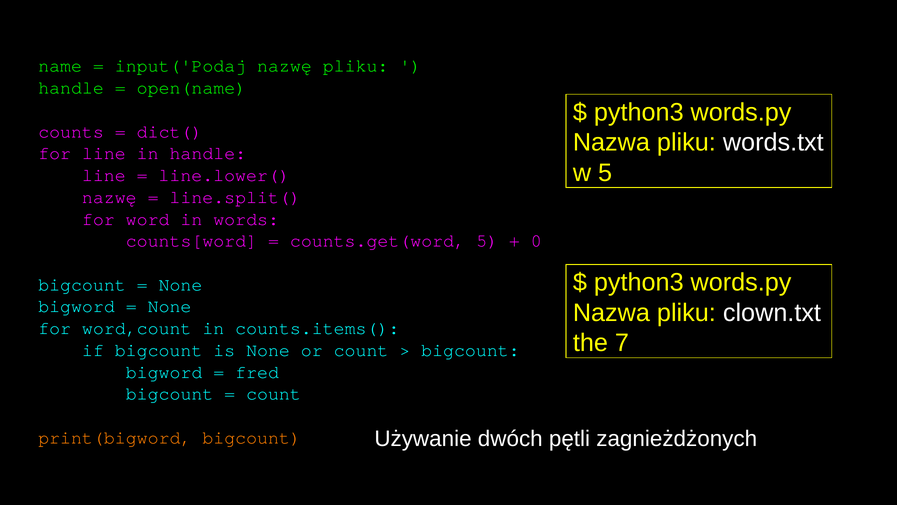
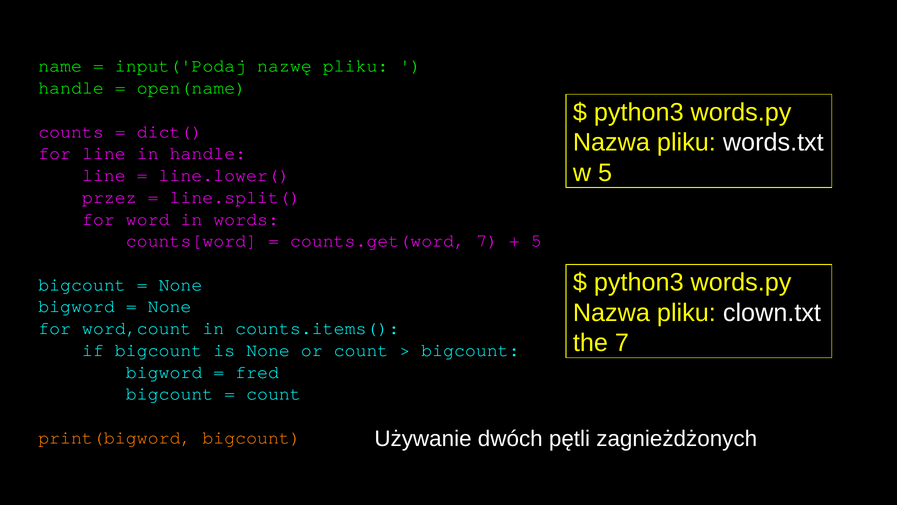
nazwę at (109, 197): nazwę -> przez
counts.get(word 5: 5 -> 7
0 at (536, 241): 0 -> 5
